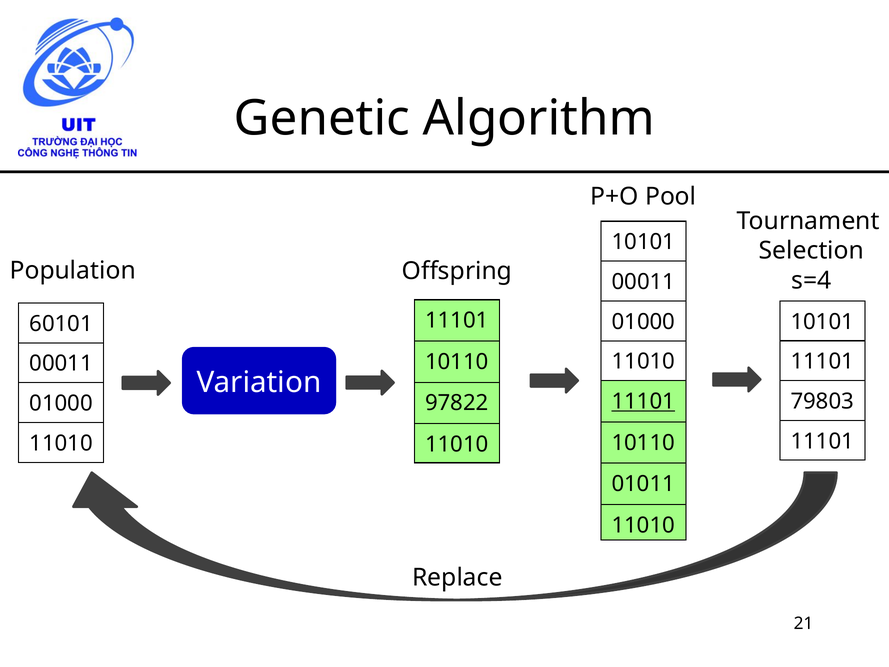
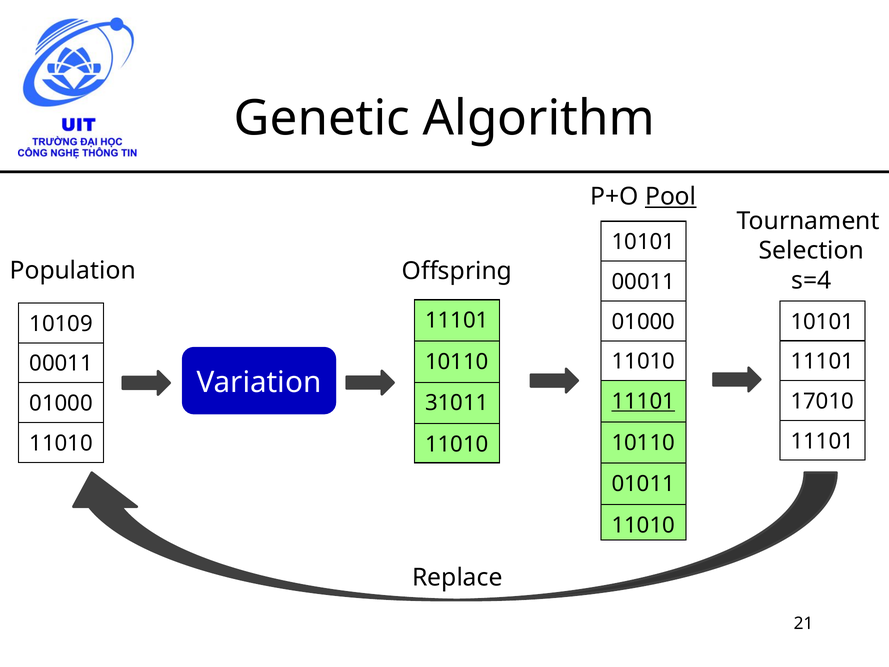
Pool underline: none -> present
60101: 60101 -> 10109
79803: 79803 -> 17010
97822: 97822 -> 31011
